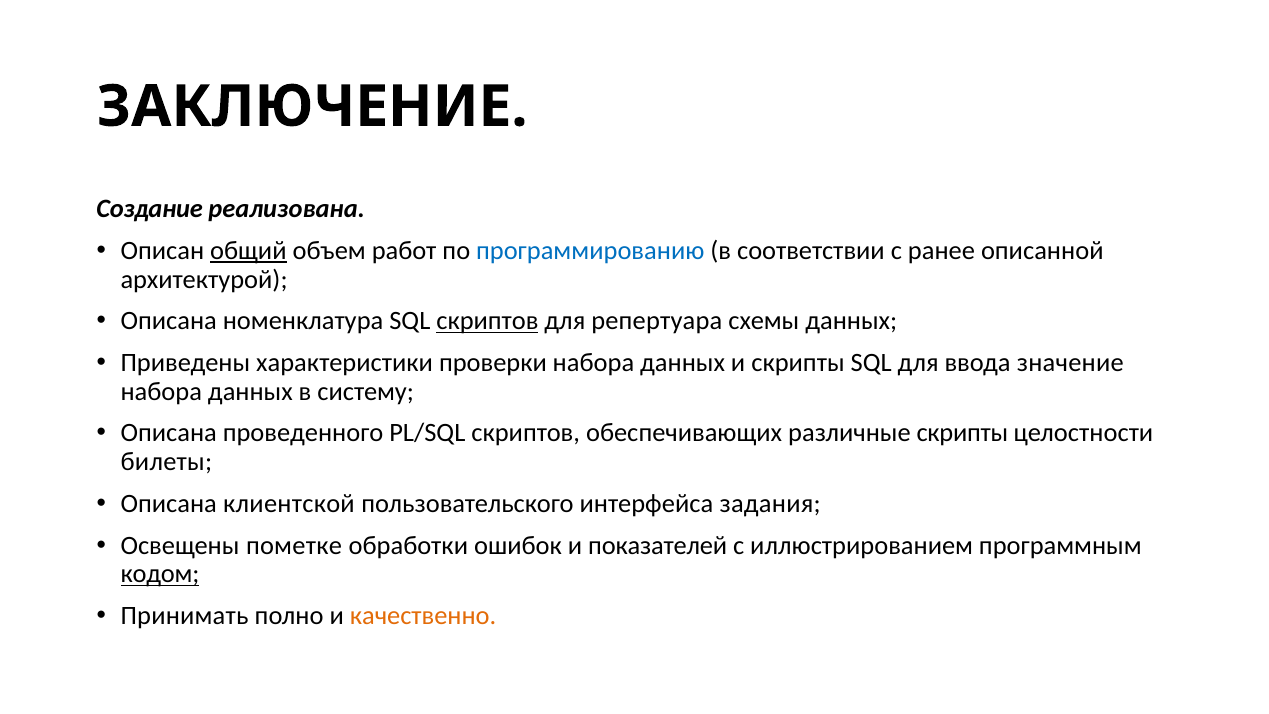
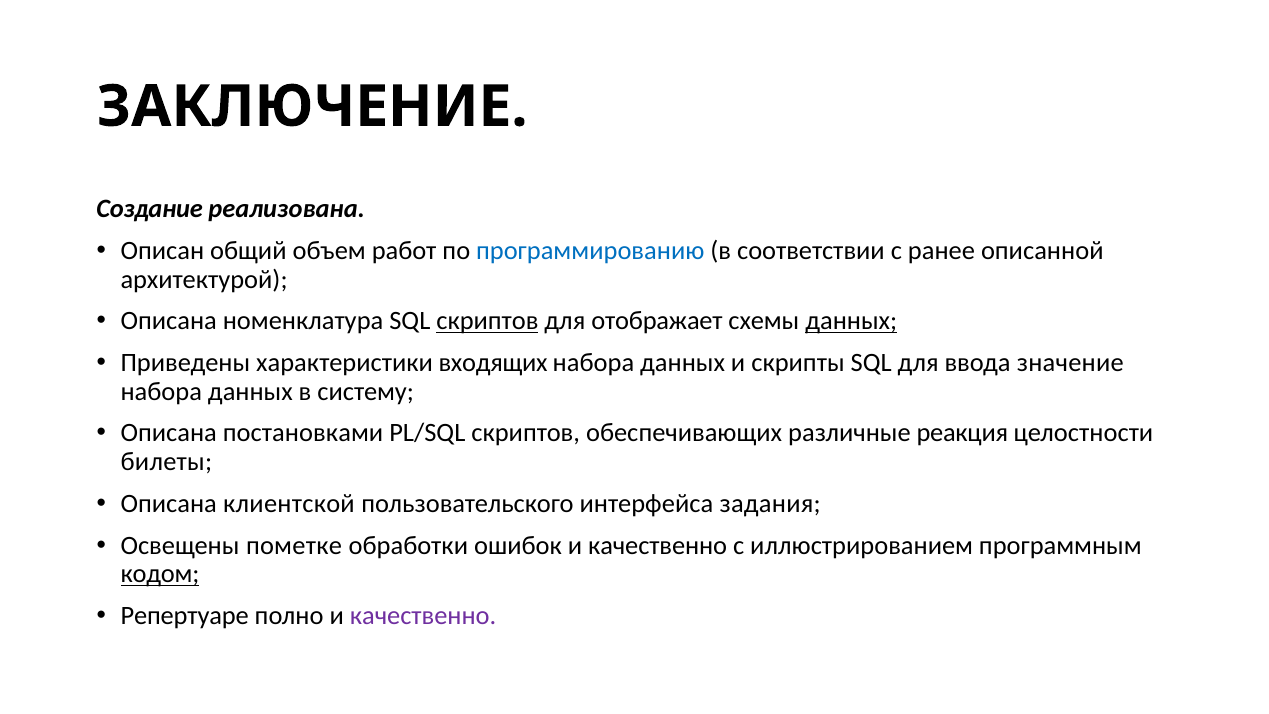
общий underline: present -> none
репертуара: репертуара -> отображает
данных at (851, 321) underline: none -> present
проверки: проверки -> входящих
проведенного: проведенного -> постановками
различные скрипты: скрипты -> реакция
ошибок и показателей: показателей -> качественно
Принимать: Принимать -> Репертуаре
качественно at (423, 616) colour: orange -> purple
